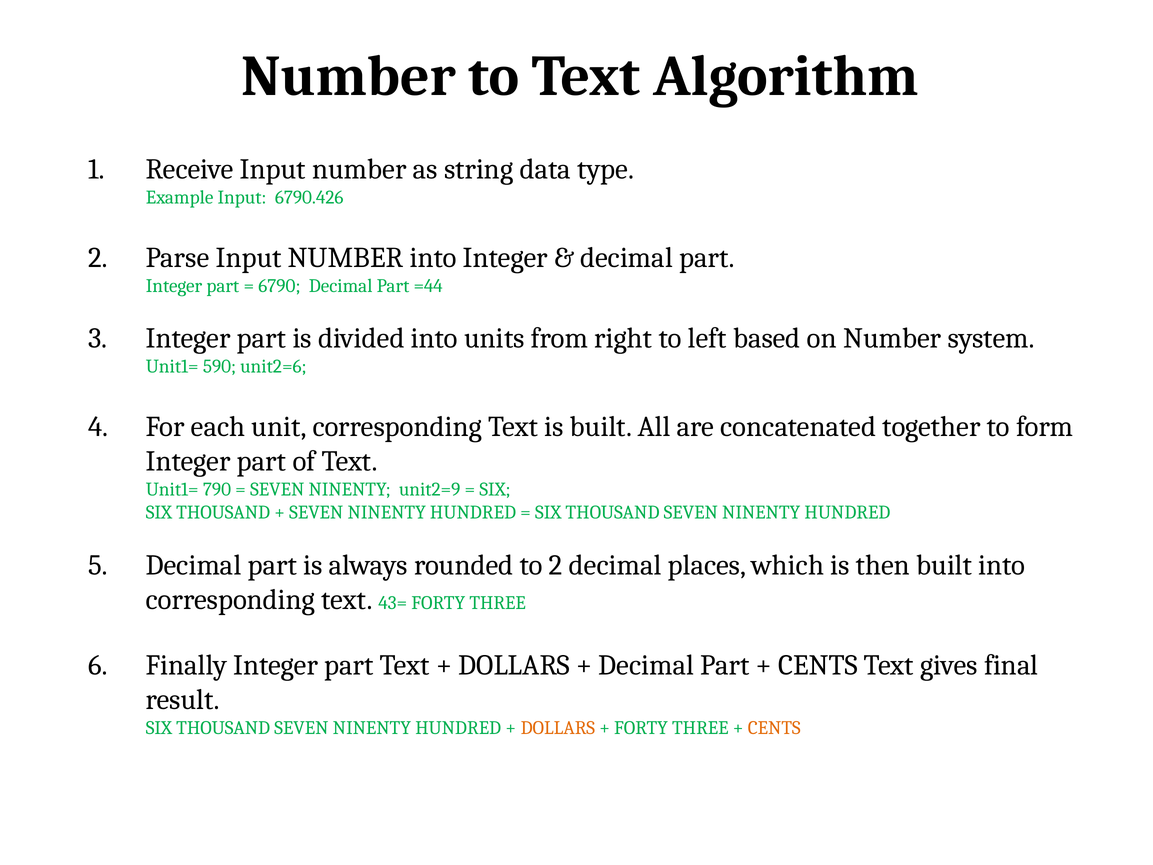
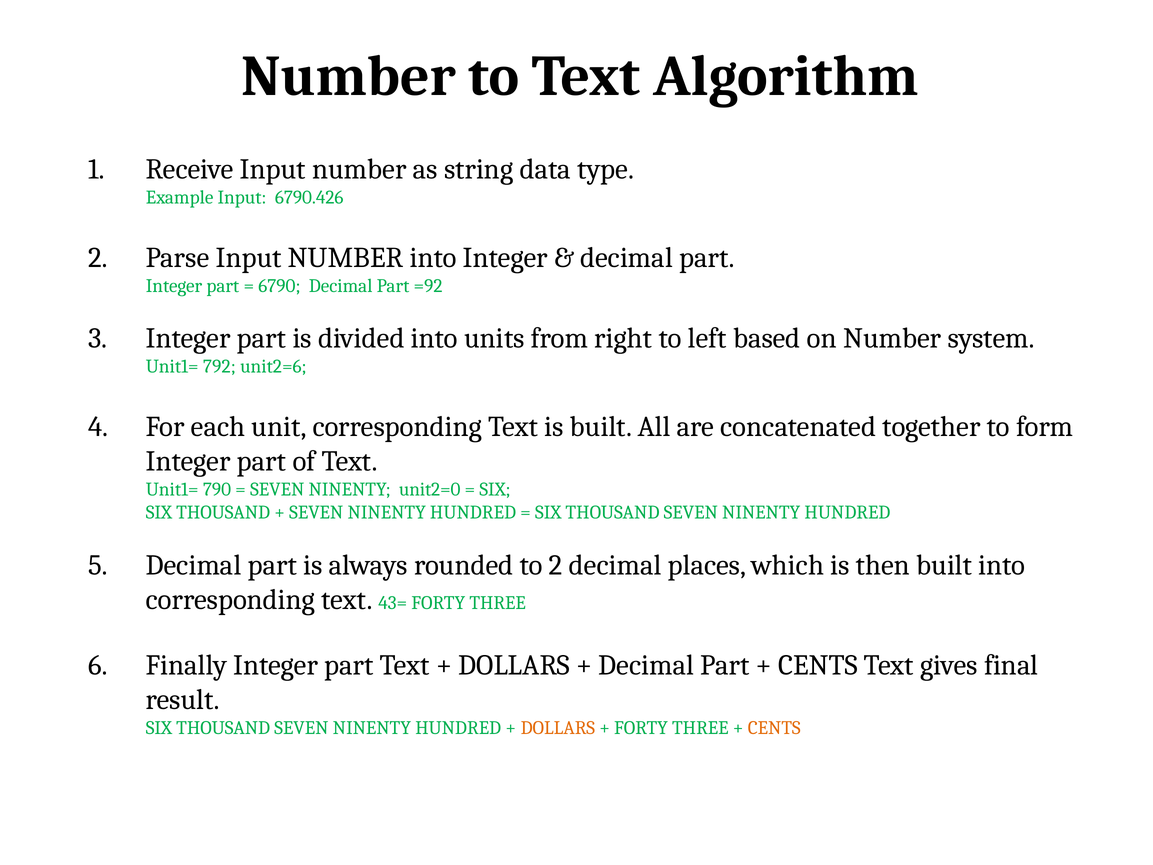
=44: =44 -> =92
590: 590 -> 792
unit2=9: unit2=9 -> unit2=0
